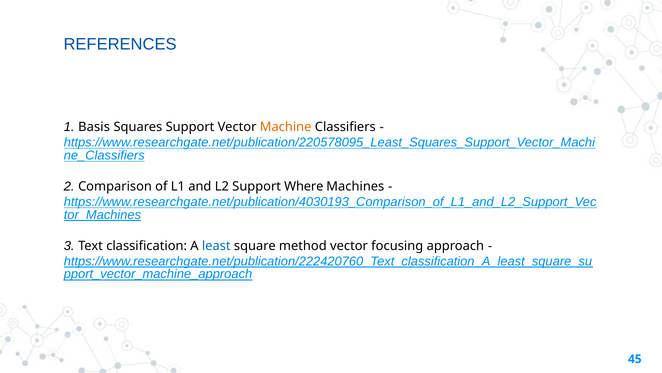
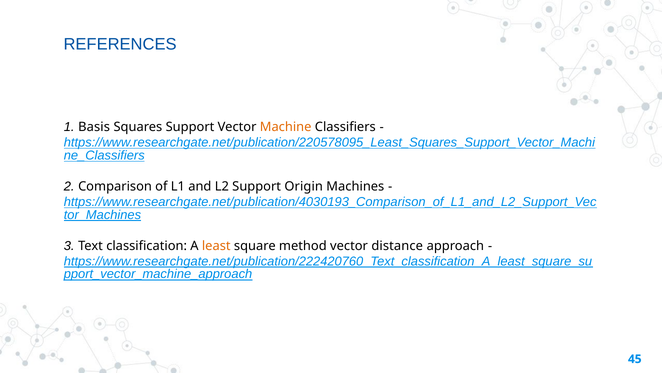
Where: Where -> Origin
least colour: blue -> orange
focusing: focusing -> distance
